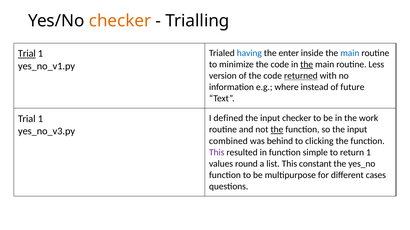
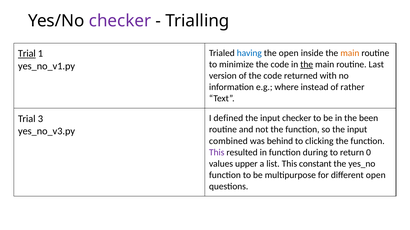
checker at (120, 21) colour: orange -> purple
the enter: enter -> open
main at (350, 53) colour: blue -> orange
Less: Less -> Last
returned underline: present -> none
future: future -> rather
work: work -> been
1 at (40, 119): 1 -> 3
the at (277, 130) underline: present -> none
simple: simple -> during
return 1: 1 -> 0
round: round -> upper
different cases: cases -> open
